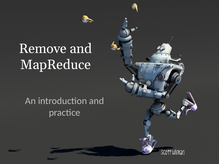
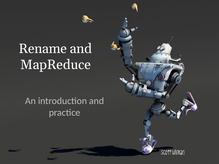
Remove: Remove -> Rename
